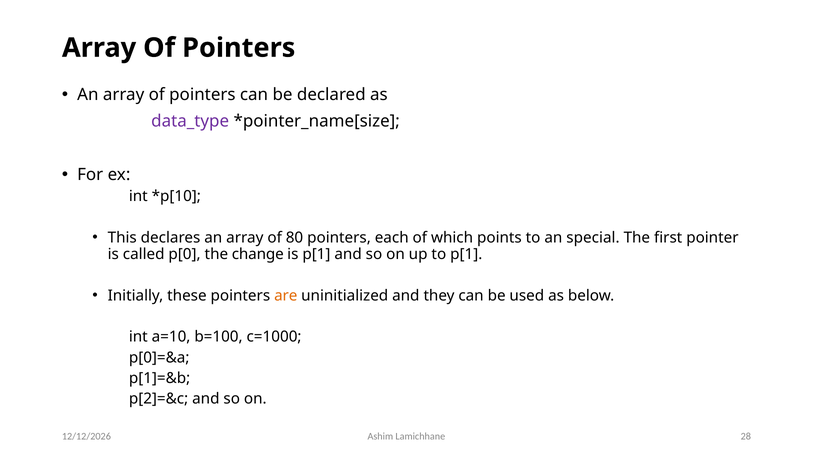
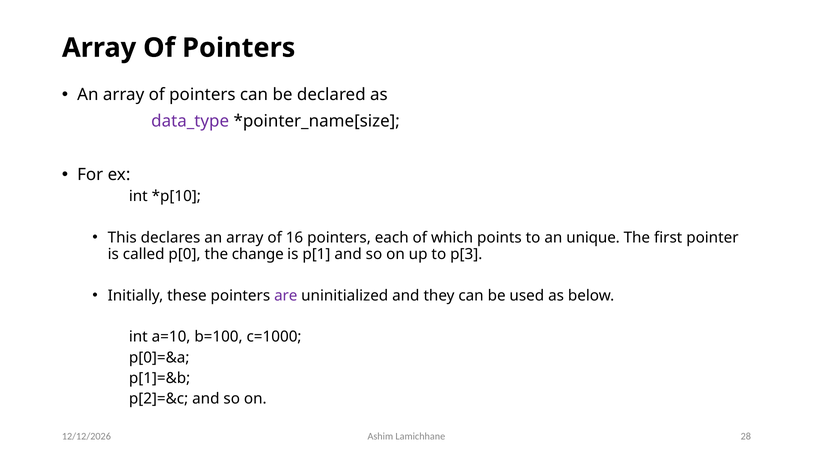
80: 80 -> 16
special: special -> unique
to p[1: p[1 -> p[3
are colour: orange -> purple
